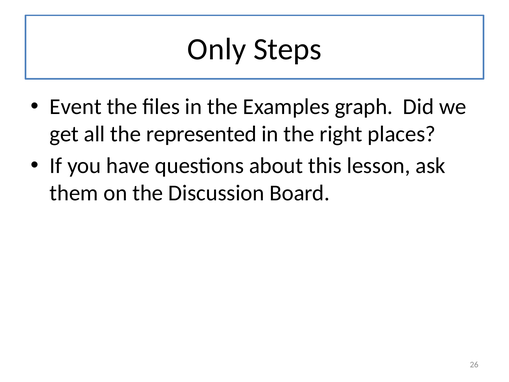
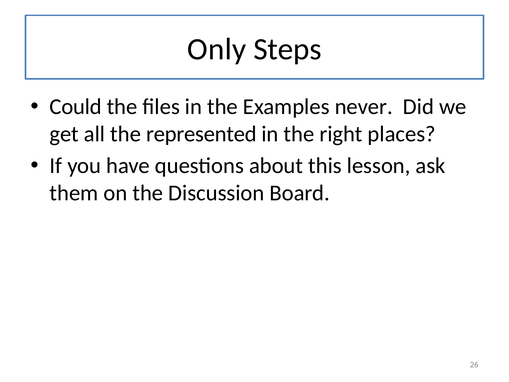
Event: Event -> Could
graph: graph -> never
